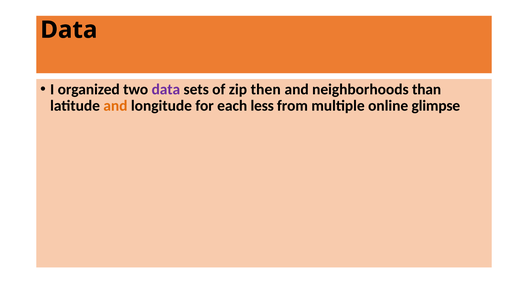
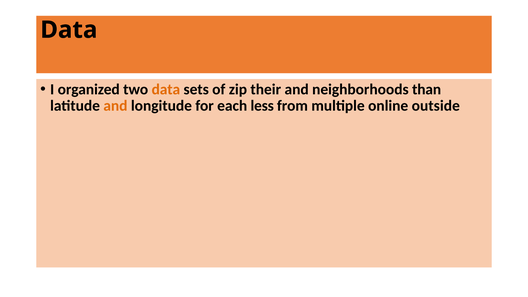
data at (166, 89) colour: purple -> orange
then: then -> their
glimpse: glimpse -> outside
